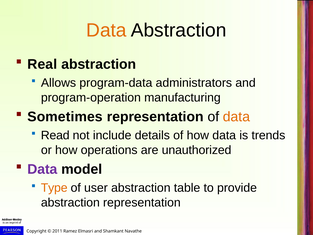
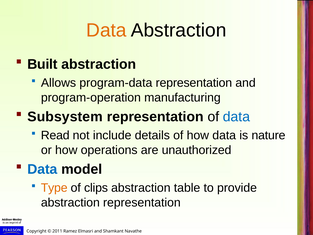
Real: Real -> Built
program-data administrators: administrators -> representation
Sometimes: Sometimes -> Subsystem
data at (237, 117) colour: orange -> blue
trends: trends -> nature
Data at (42, 169) colour: purple -> blue
user: user -> clips
